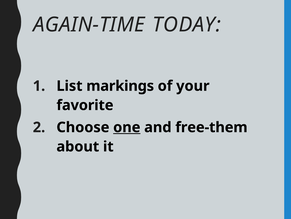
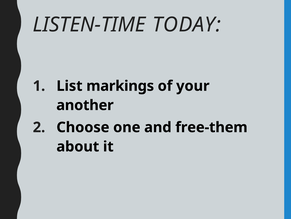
AGAIN-TIME: AGAIN-TIME -> LISTEN-TIME
favorite: favorite -> another
one underline: present -> none
